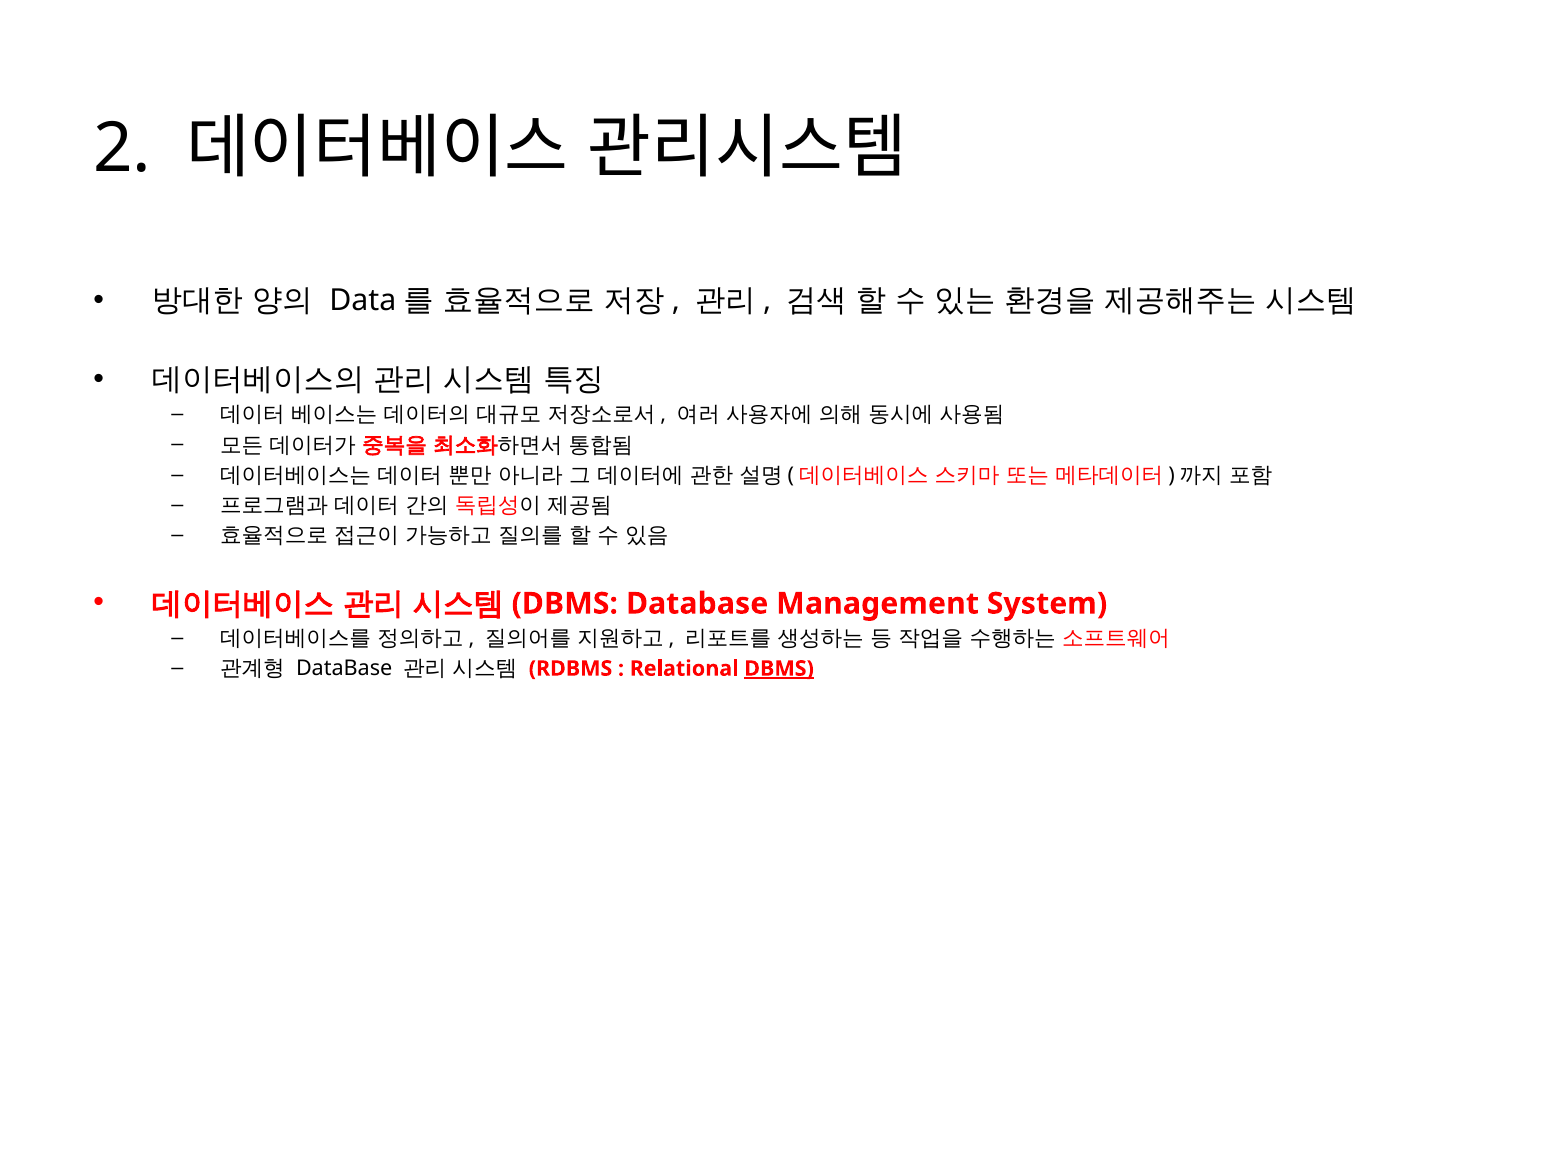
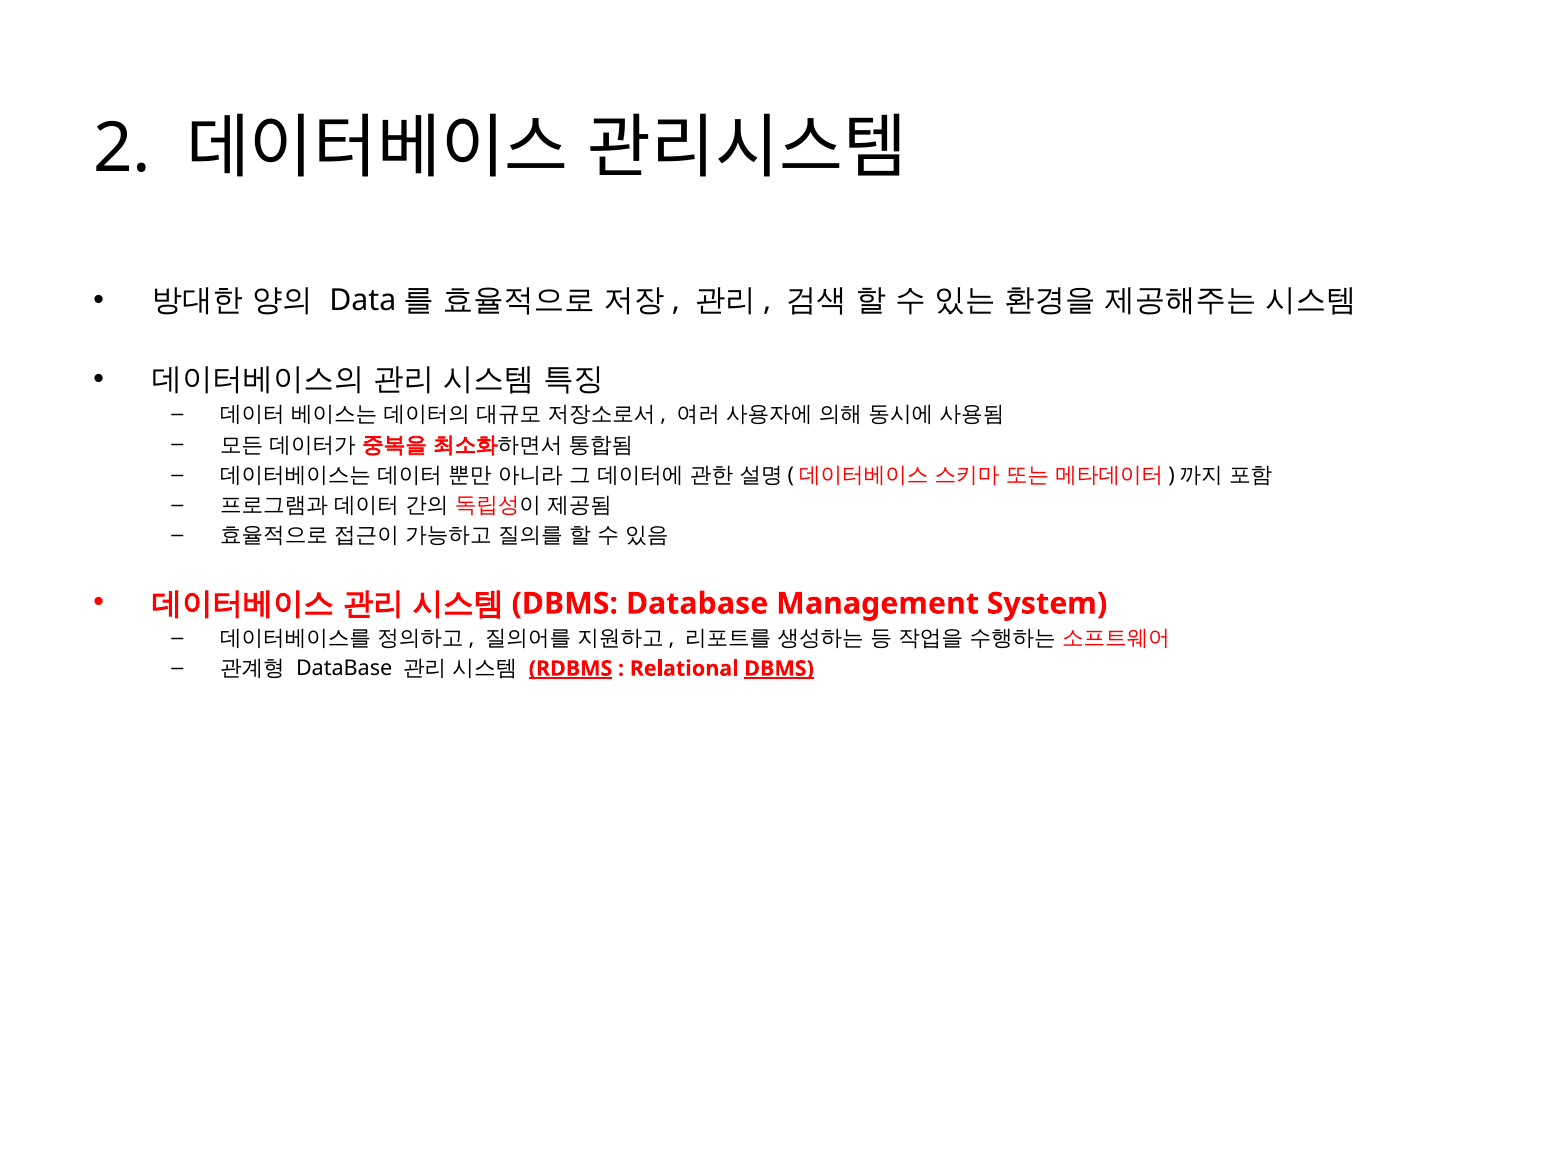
RDBMS underline: none -> present
